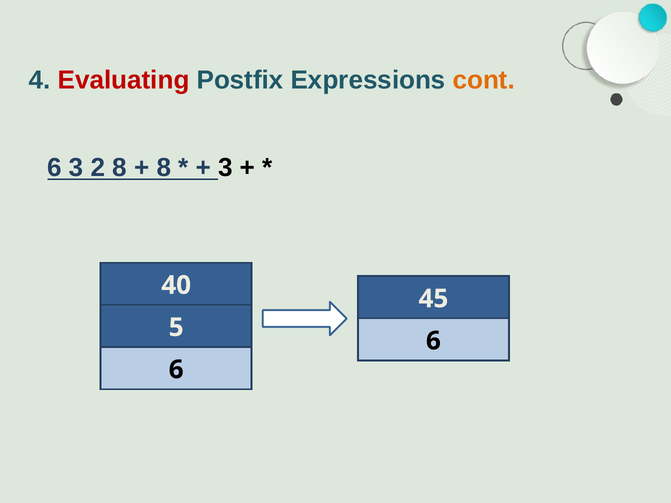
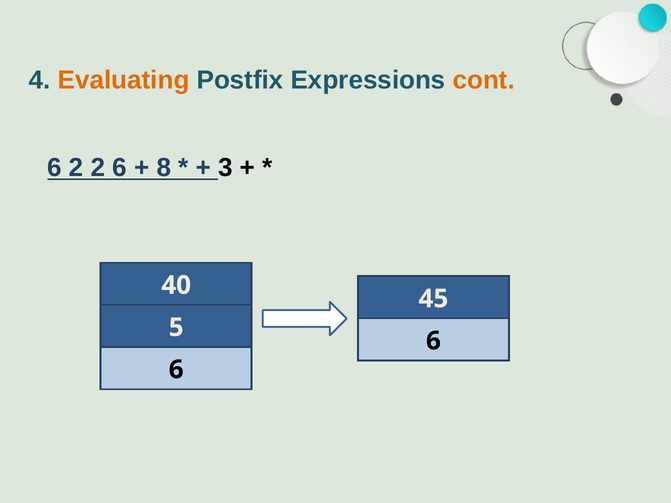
Evaluating colour: red -> orange
6 3: 3 -> 2
2 8: 8 -> 6
